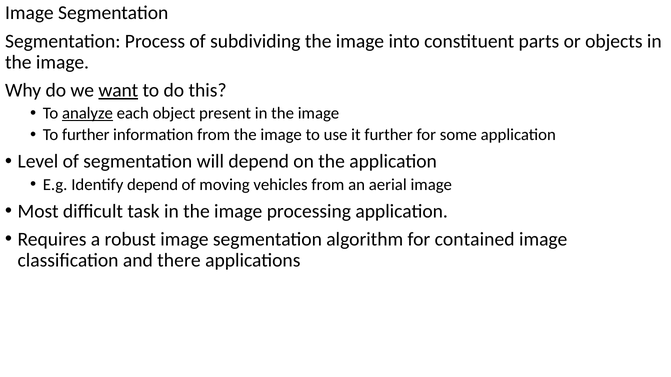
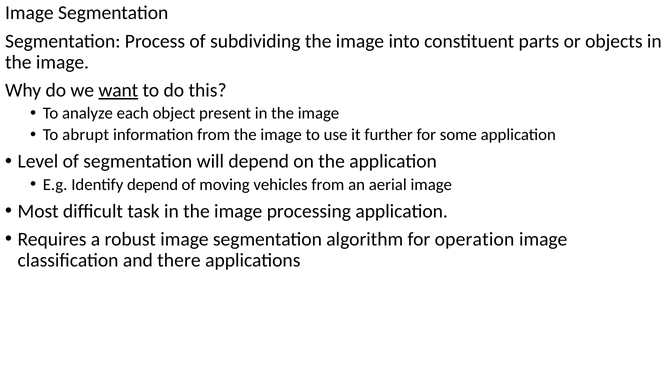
analyze underline: present -> none
To further: further -> abrupt
contained: contained -> operation
